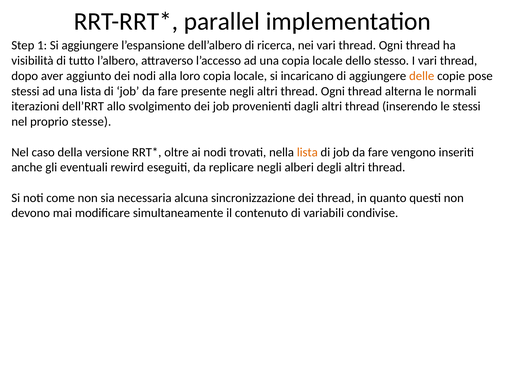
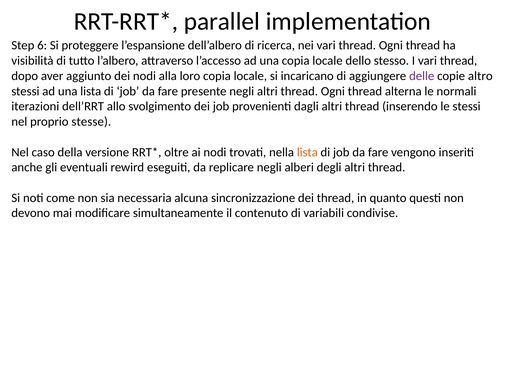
1: 1 -> 6
Si aggiungere: aggiungere -> proteggere
delle colour: orange -> purple
pose: pose -> altro
